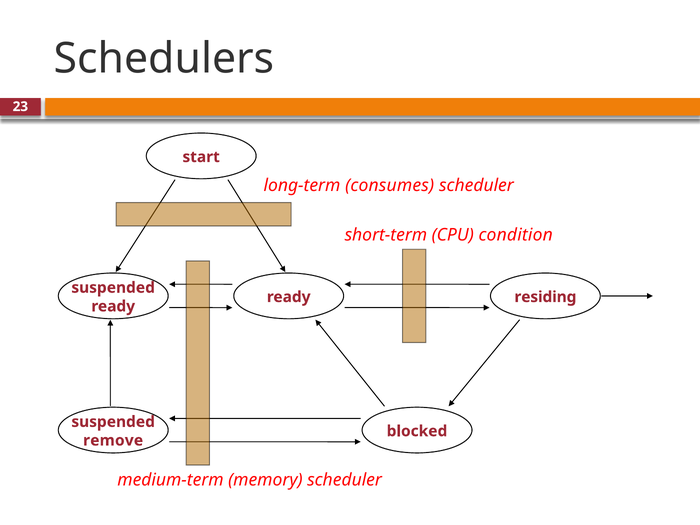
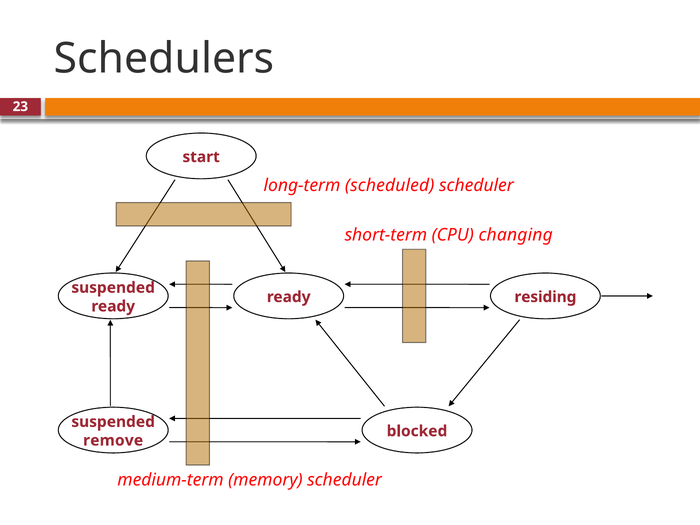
consumes: consumes -> scheduled
condition: condition -> changing
